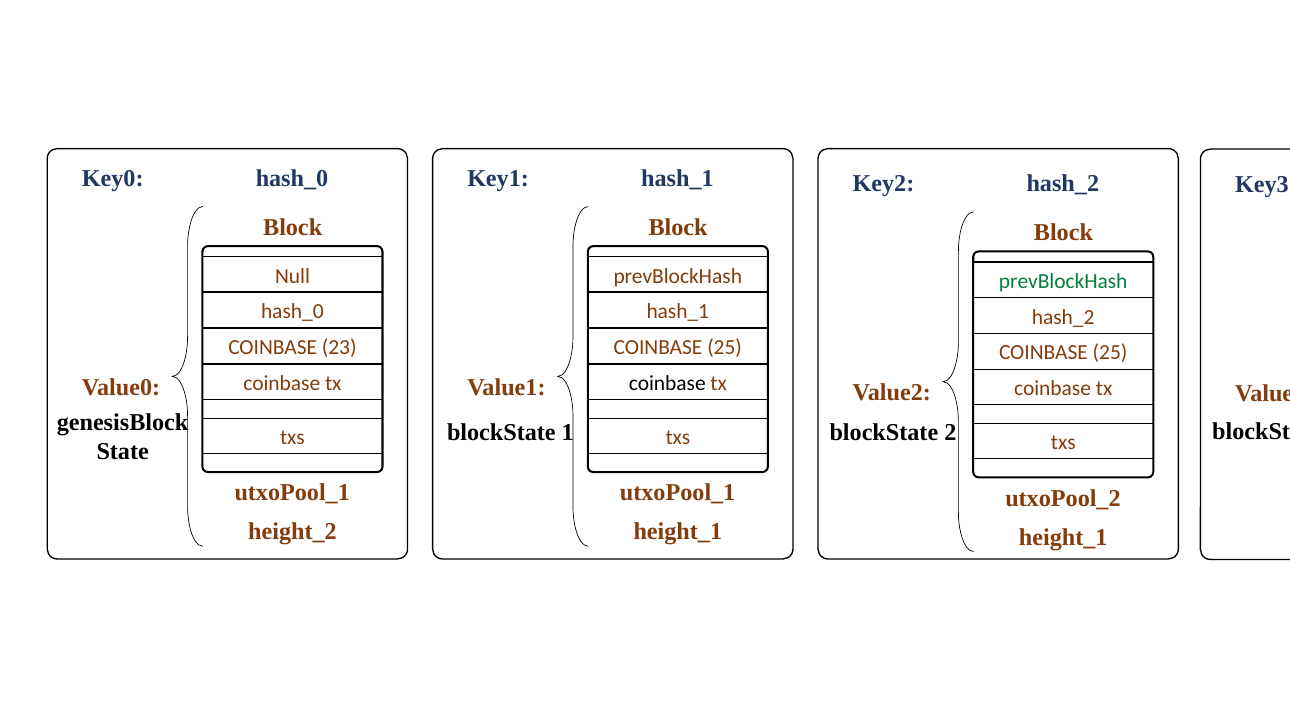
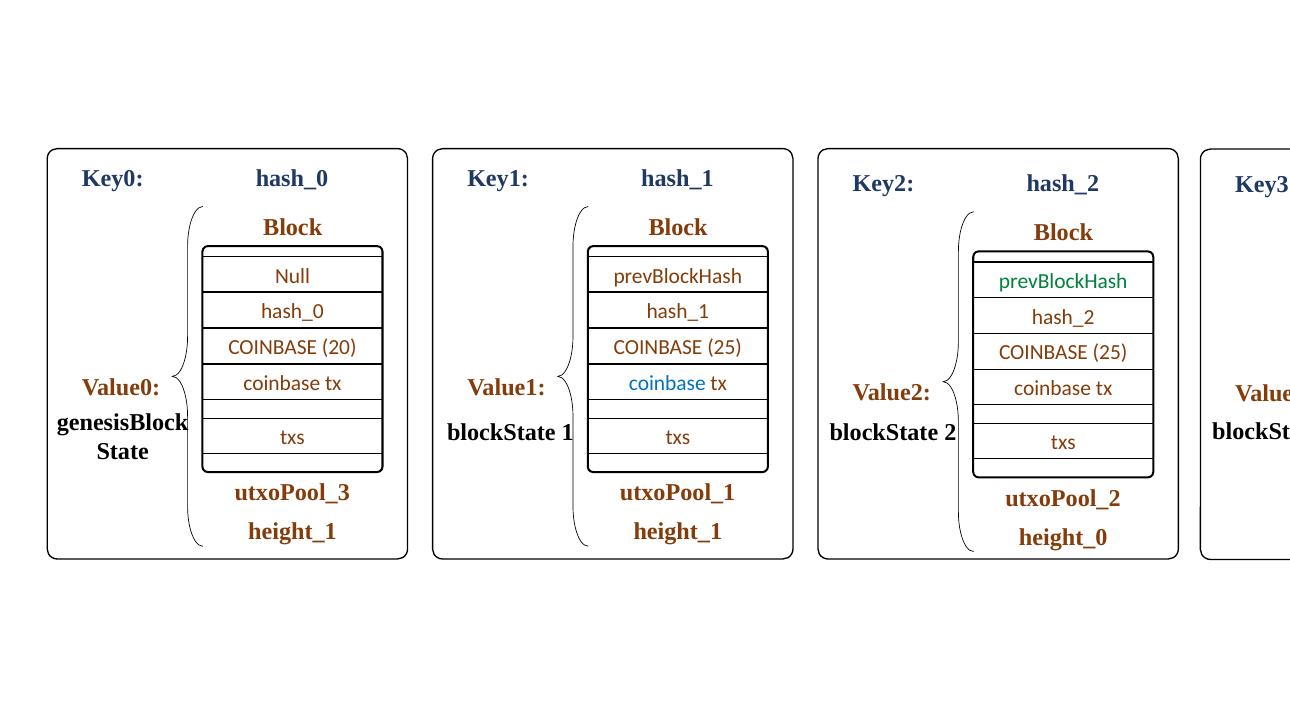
23: 23 -> 20
coinbase at (667, 383) colour: black -> blue
utxoPool_1 at (292, 493): utxoPool_1 -> utxoPool_3
height_2 at (292, 532): height_2 -> height_1
height_1 at (1063, 537): height_1 -> height_0
